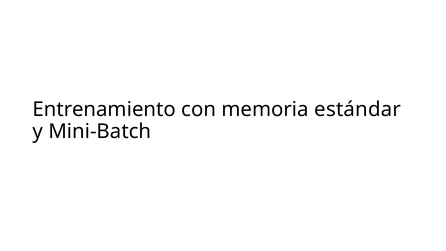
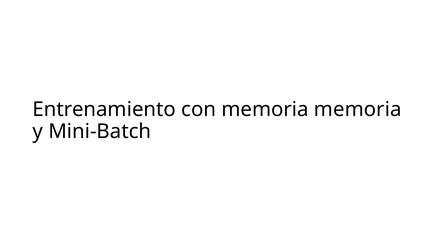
memoria estándar: estándar -> memoria
